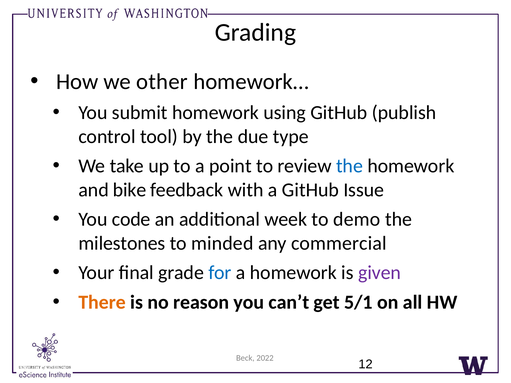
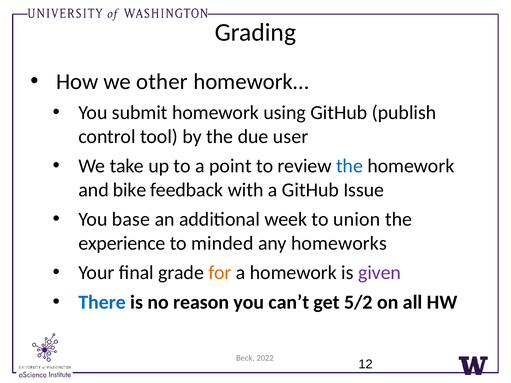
type: type -> user
code: code -> base
demo: demo -> union
milestones: milestones -> experience
commercial: commercial -> homeworks
for colour: blue -> orange
There colour: orange -> blue
5/1: 5/1 -> 5/2
